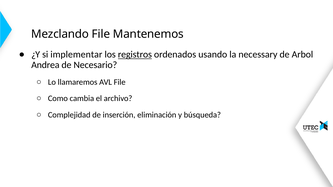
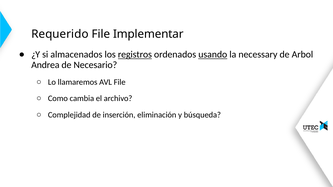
Mezclando: Mezclando -> Requerido
Mantenemos: Mantenemos -> Implementar
implementar: implementar -> almacenados
usando underline: none -> present
